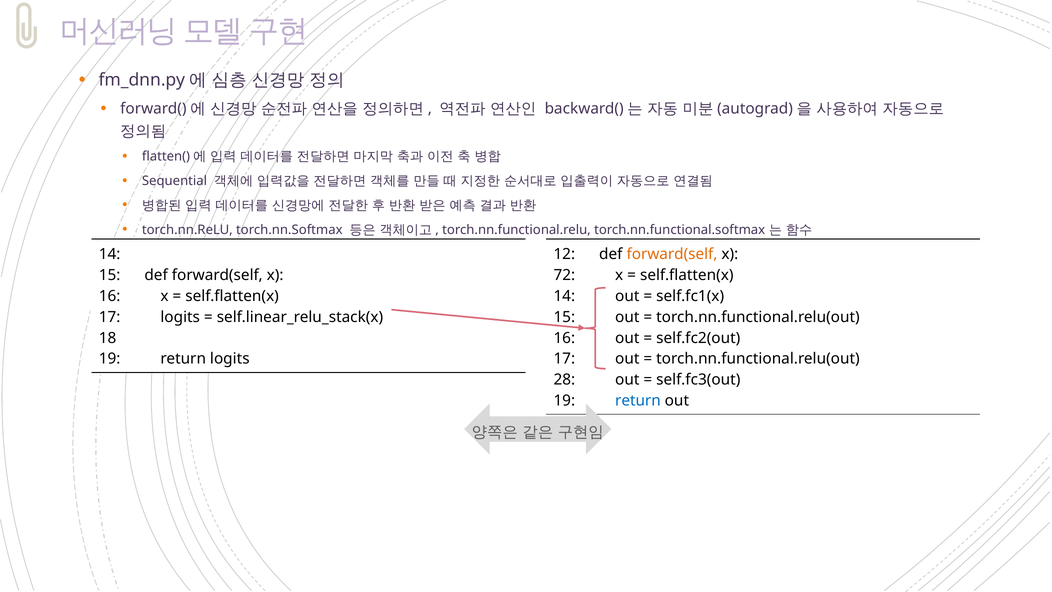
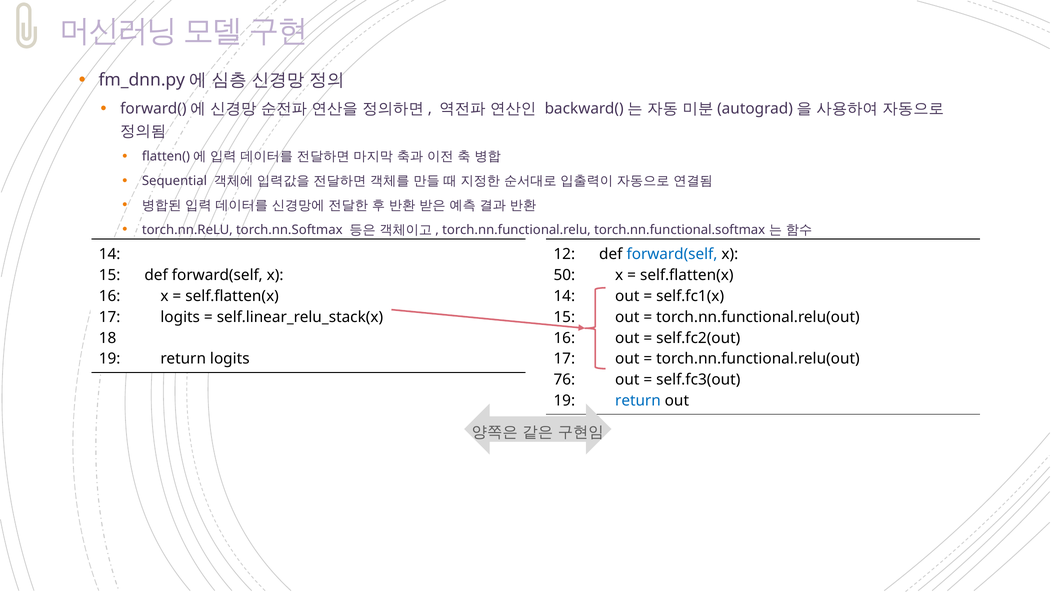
forward(self at (672, 254) colour: orange -> blue
72: 72 -> 50
28: 28 -> 76
